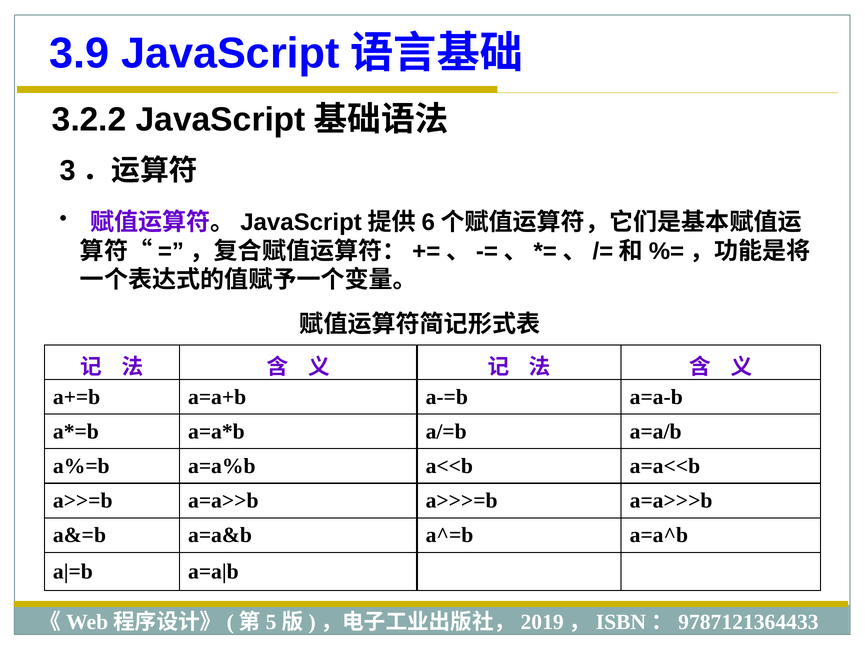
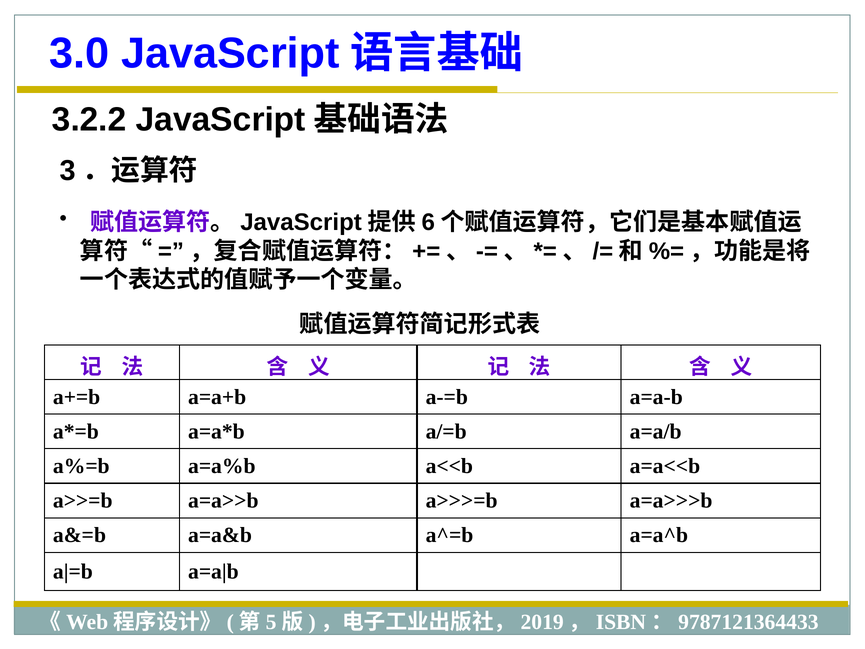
3.9: 3.9 -> 3.0
